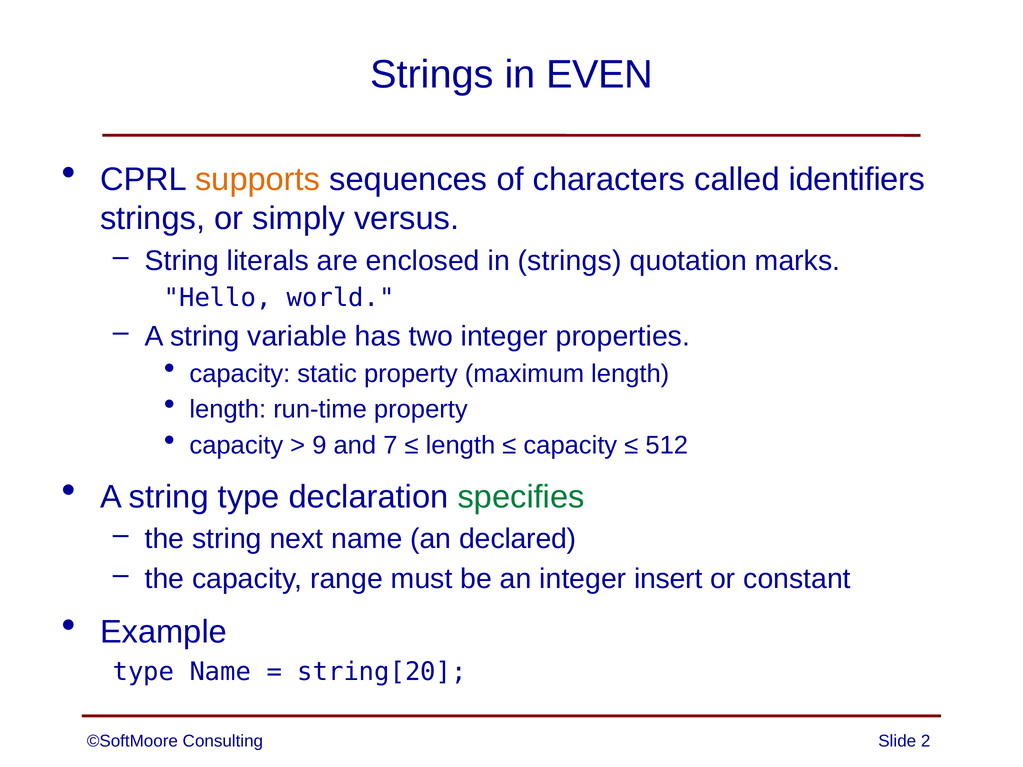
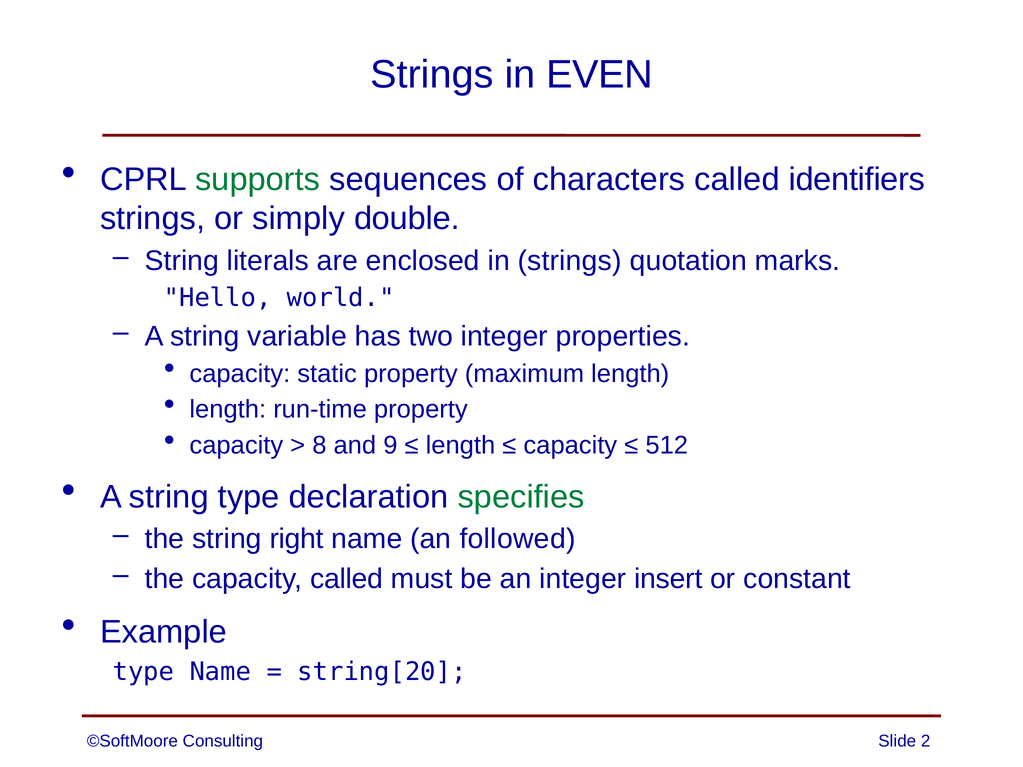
supports colour: orange -> green
versus: versus -> double
9: 9 -> 8
7: 7 -> 9
next: next -> right
declared: declared -> followed
capacity range: range -> called
